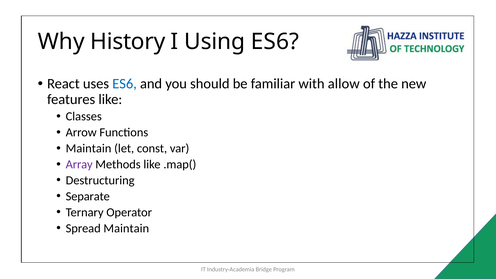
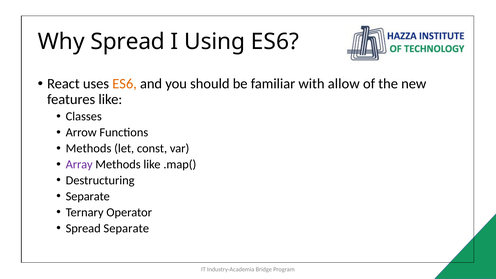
Why History: History -> Spread
ES6 at (125, 84) colour: blue -> orange
Maintain at (89, 148): Maintain -> Methods
Spread Maintain: Maintain -> Separate
